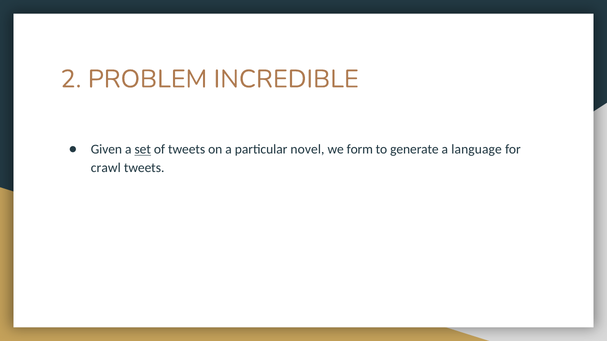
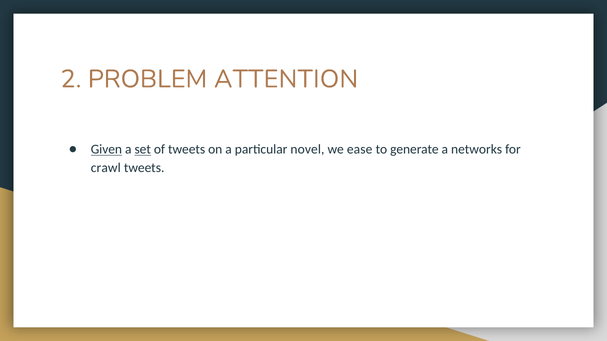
INCREDIBLE: INCREDIBLE -> ATTENTION
Given underline: none -> present
form: form -> ease
language: language -> networks
